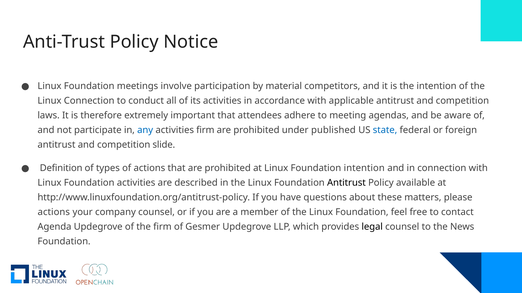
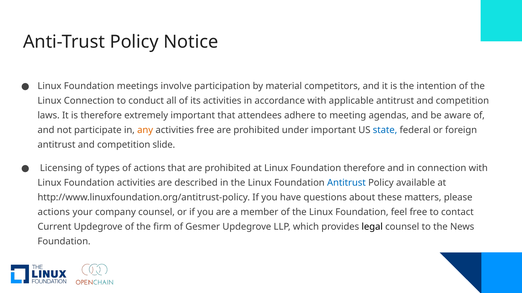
any colour: blue -> orange
activities firm: firm -> free
under published: published -> important
Definition: Definition -> Licensing
Foundation intention: intention -> therefore
Antitrust at (346, 183) colour: black -> blue
Agenda: Agenda -> Current
